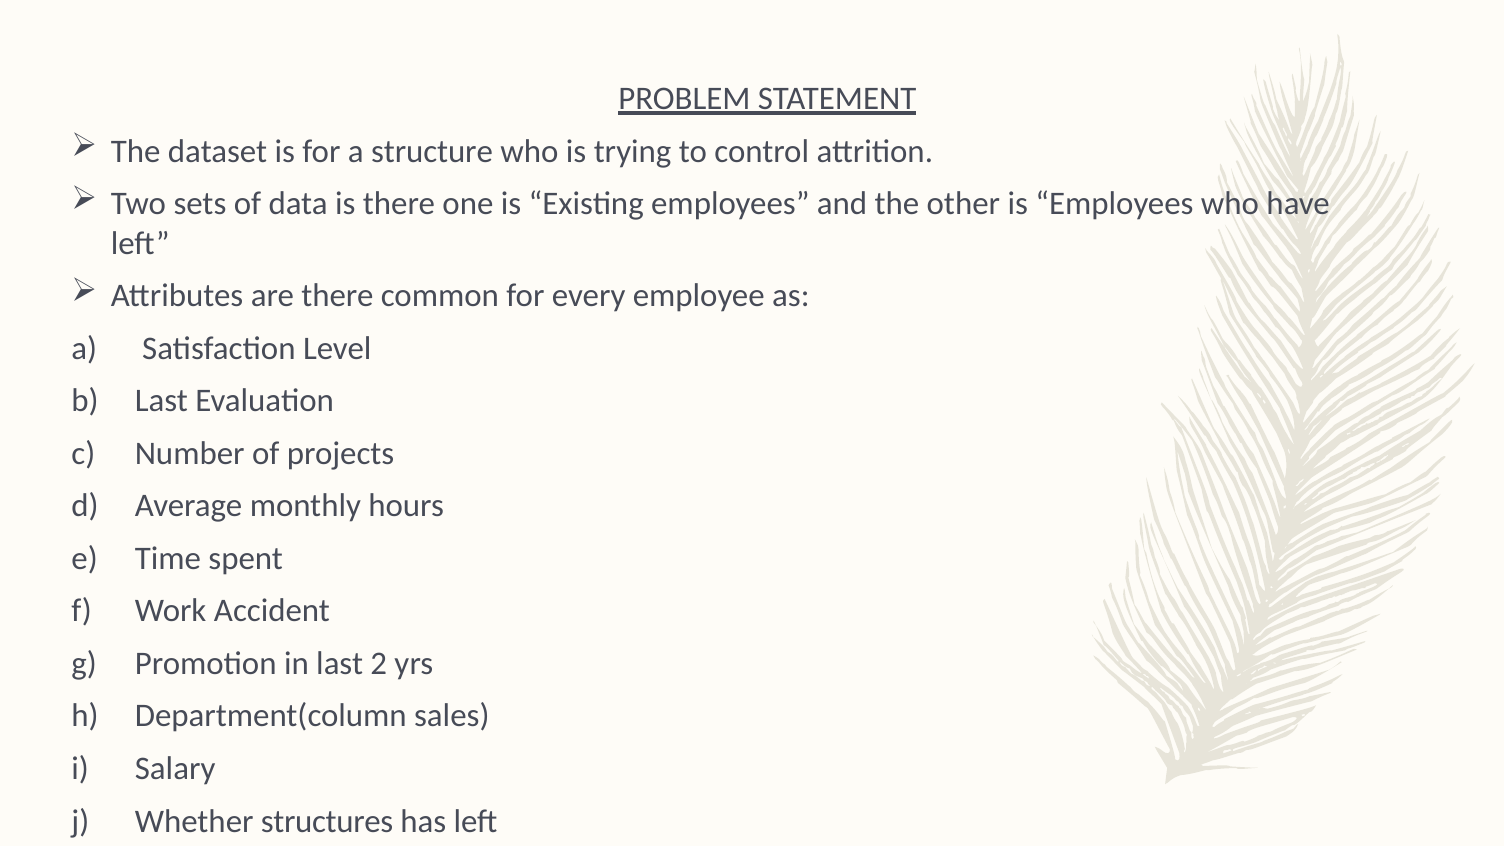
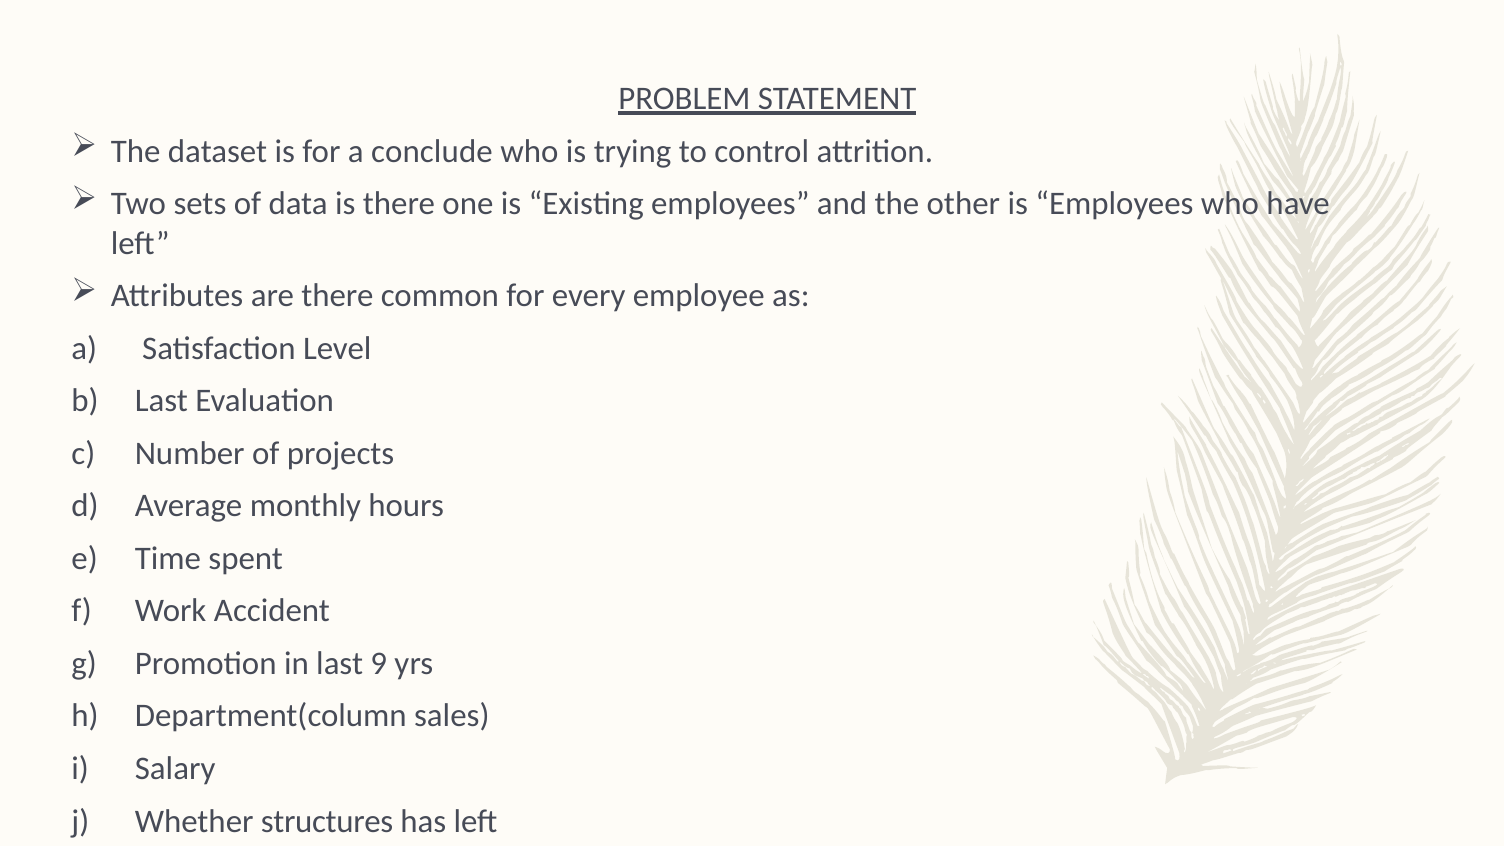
structure: structure -> conclude
2: 2 -> 9
